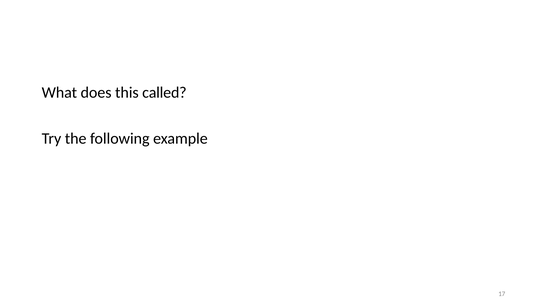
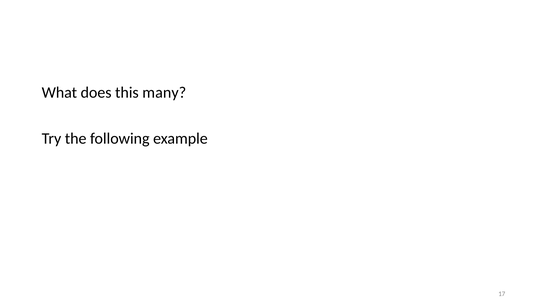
called: called -> many
